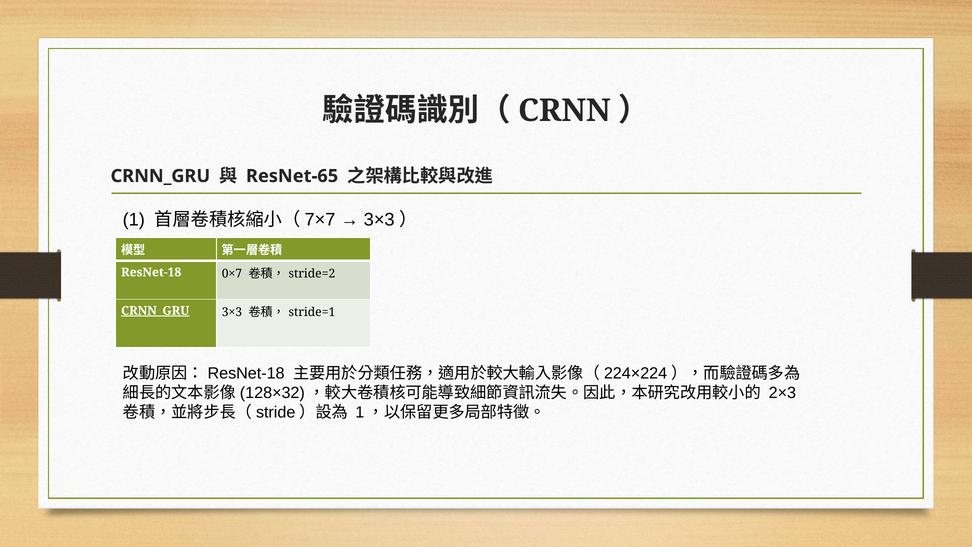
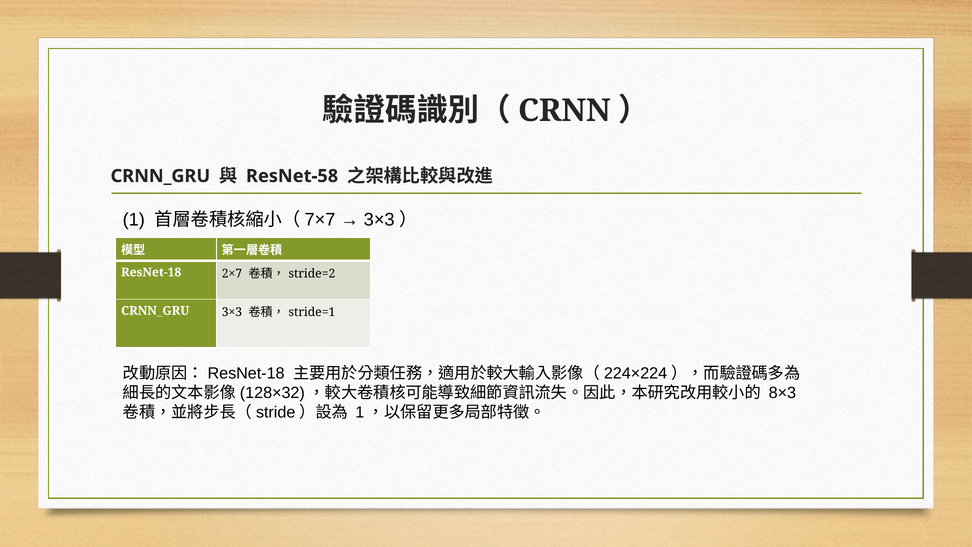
ResNet-65: ResNet-65 -> ResNet-58
0×7: 0×7 -> 2×7
CRNN_GRU at (155, 311) underline: present -> none
2×3: 2×3 -> 8×3
